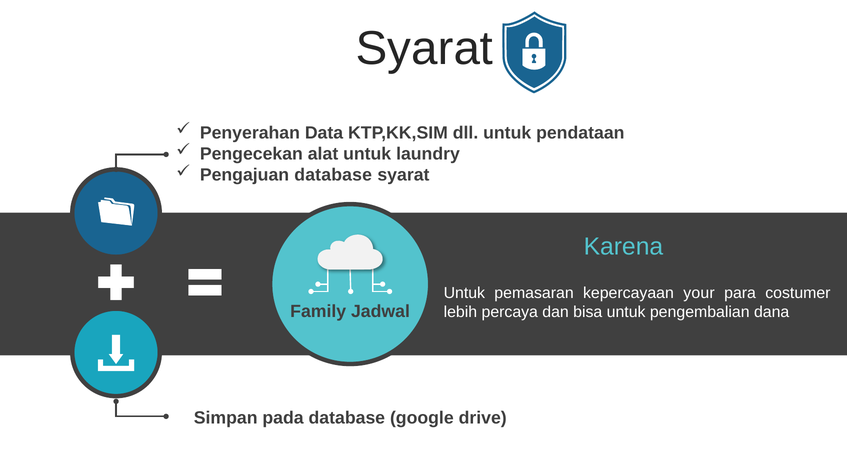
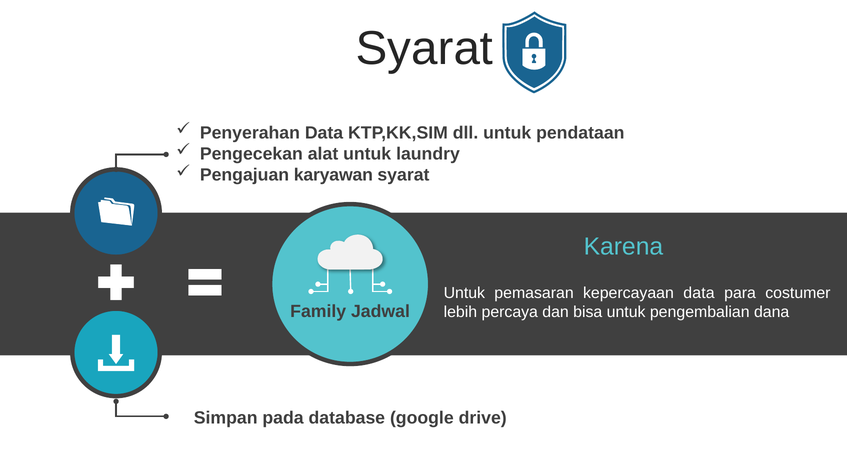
Pengajuan database: database -> karyawan
kepercayaan your: your -> data
